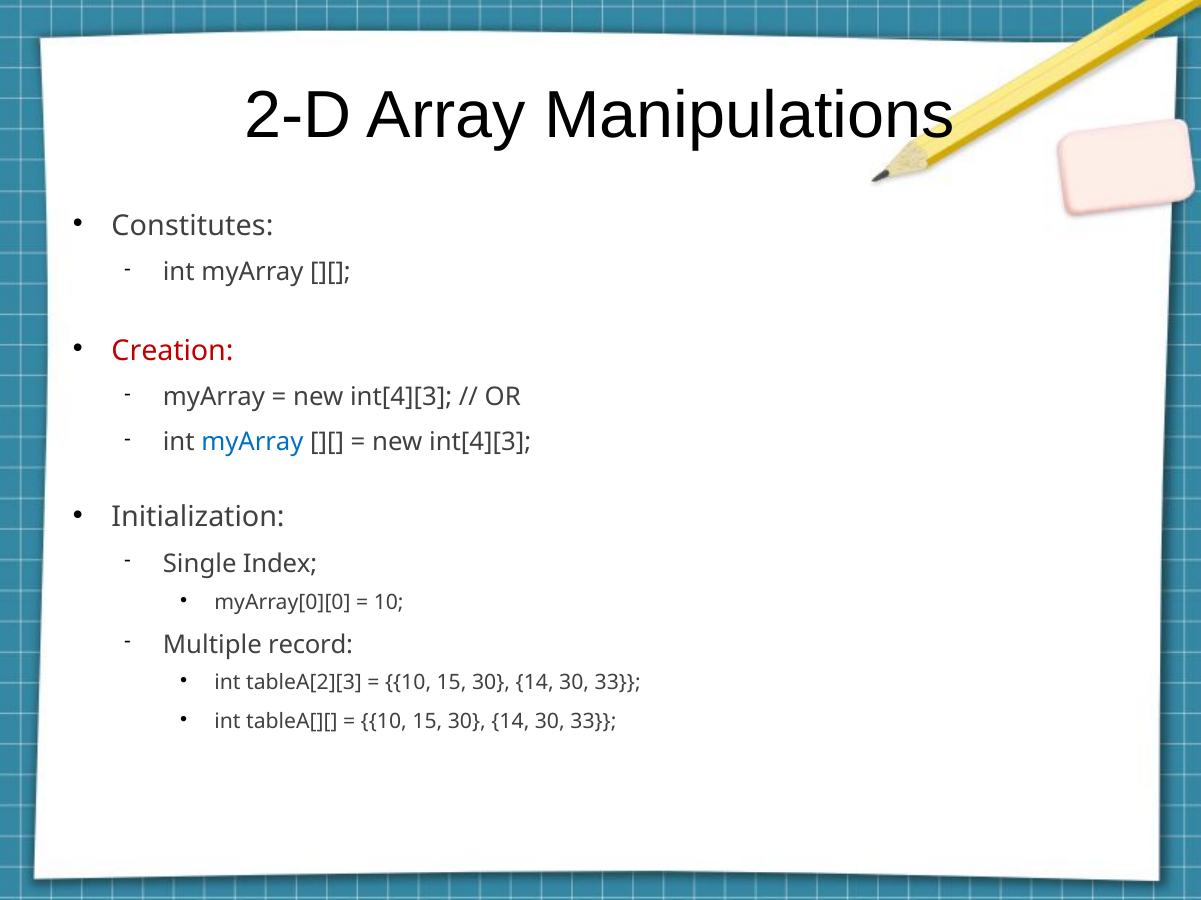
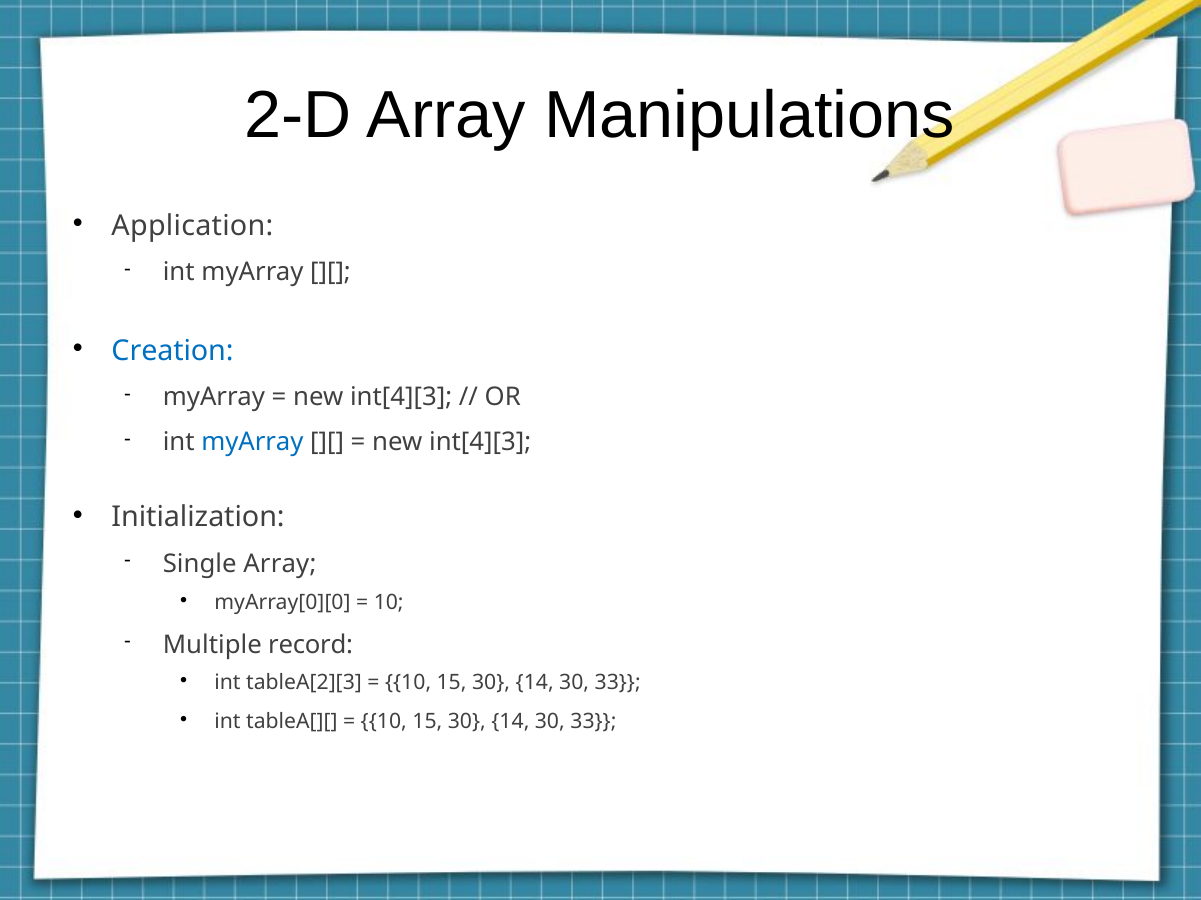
Constitutes: Constitutes -> Application
Creation colour: red -> blue
Single Index: Index -> Array
